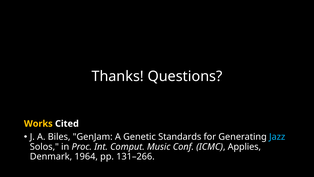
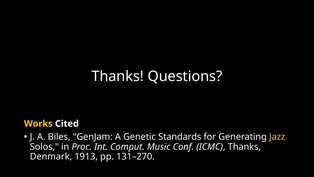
Jazz colour: light blue -> yellow
ICMC Applies: Applies -> Thanks
1964: 1964 -> 1913
131–266: 131–266 -> 131–270
